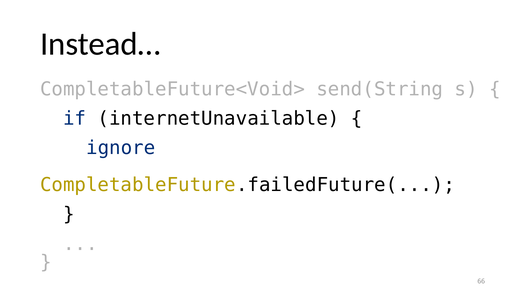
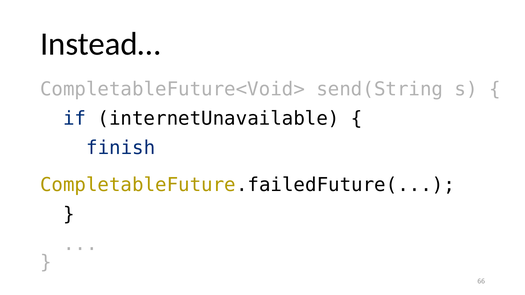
ignore: ignore -> finish
